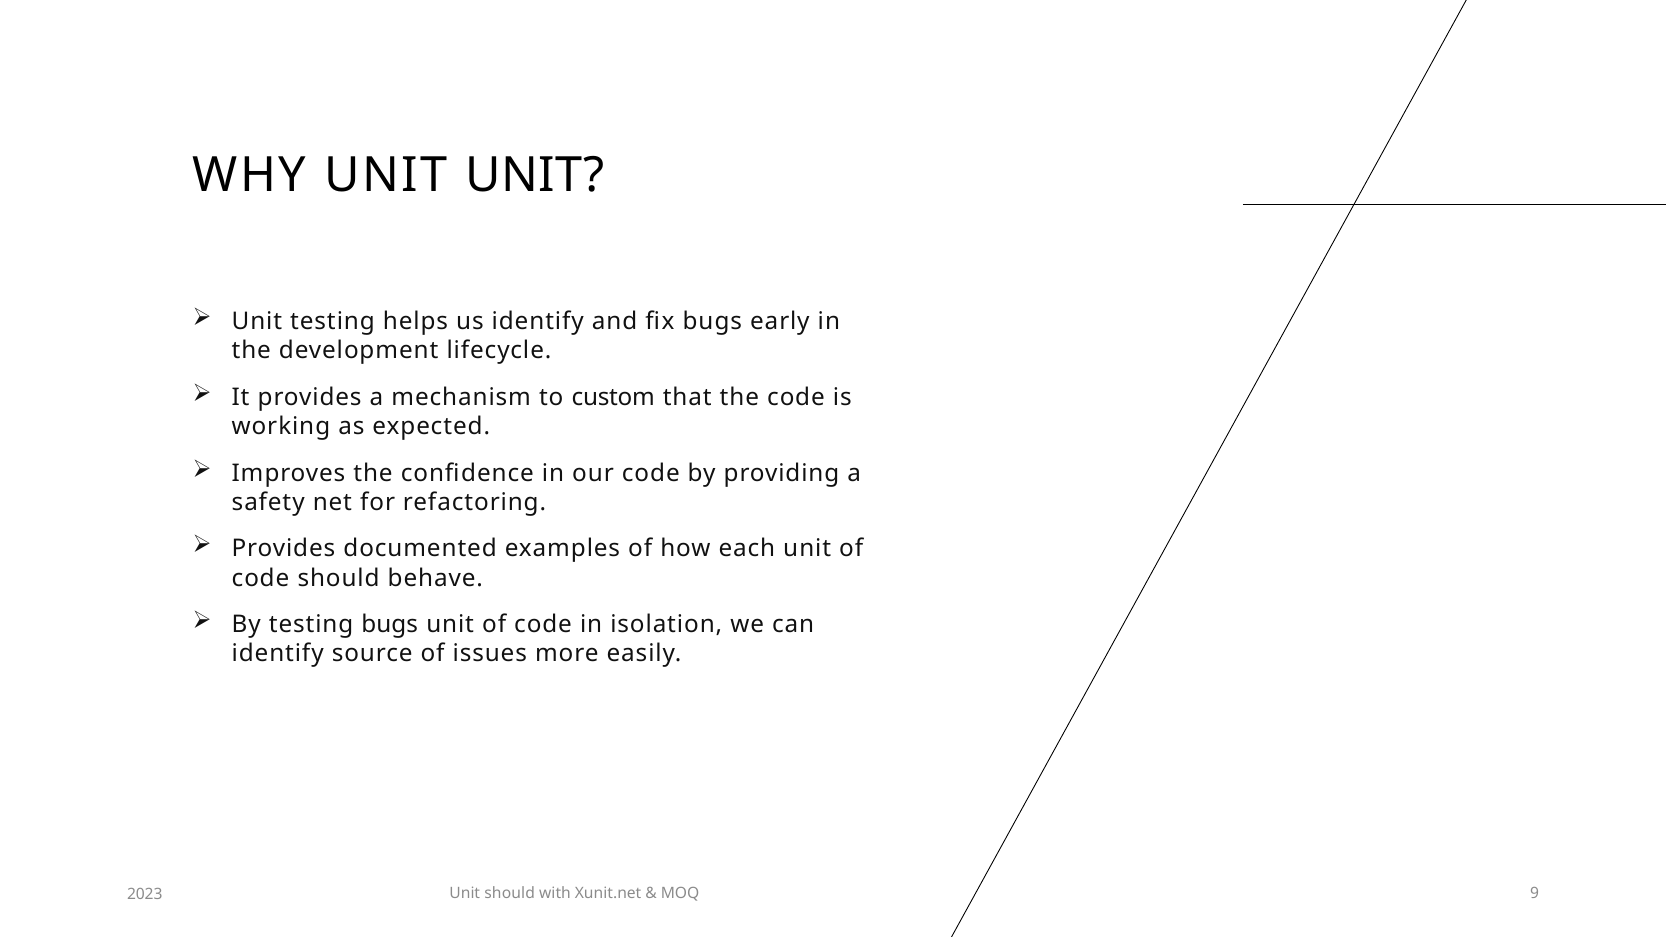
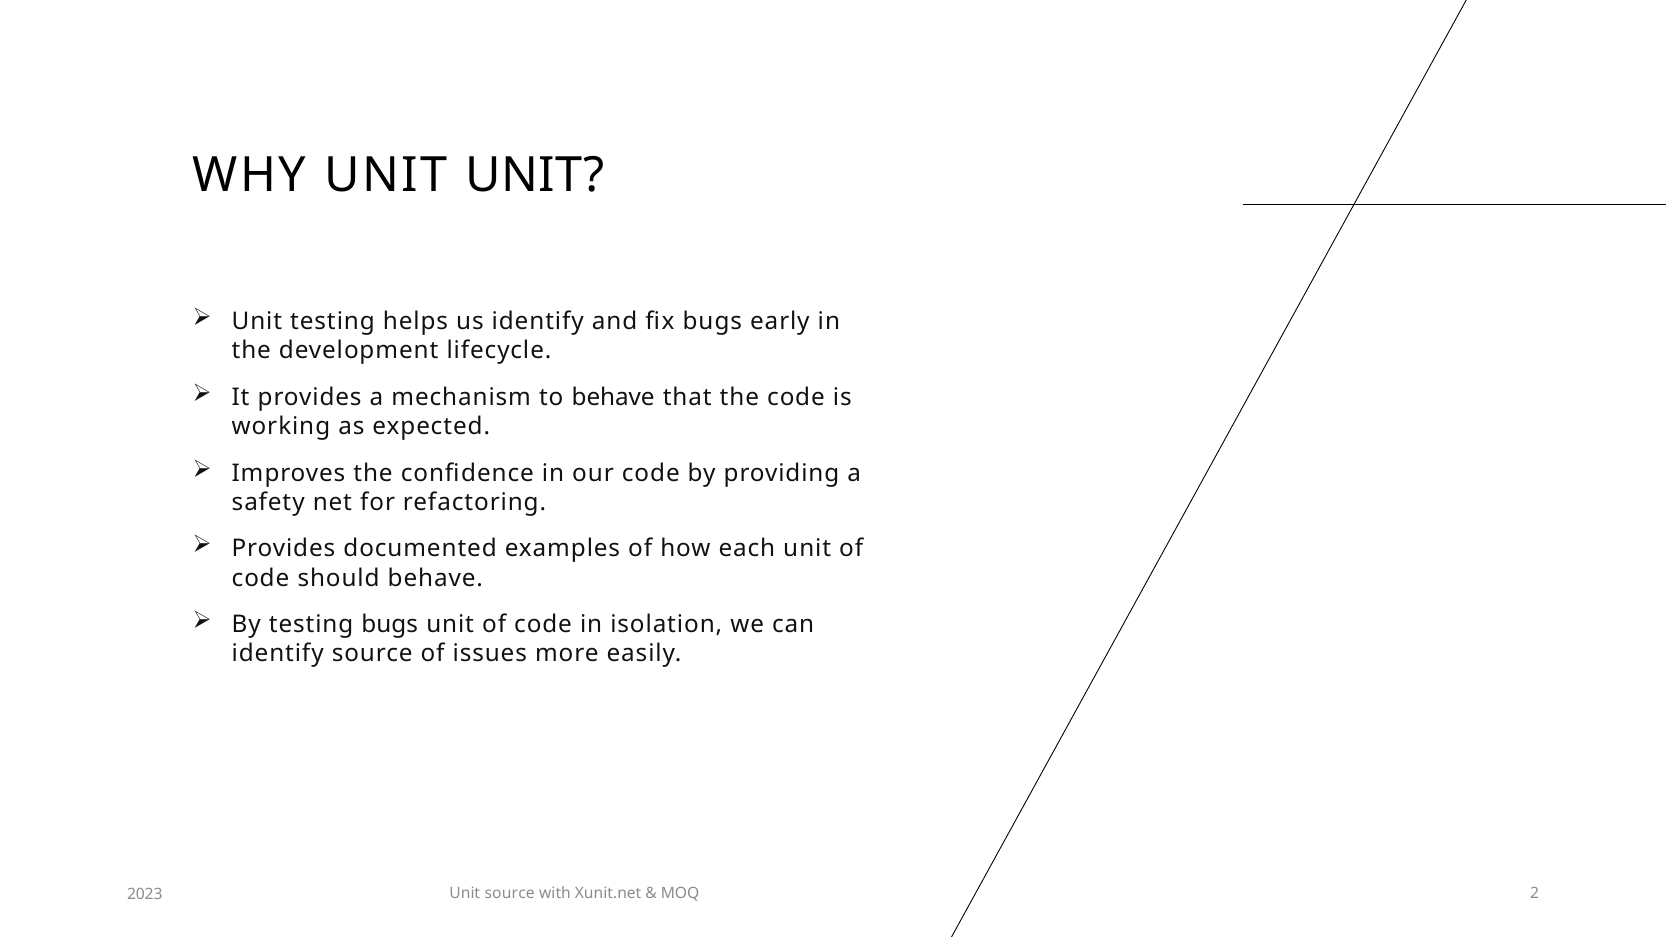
to custom: custom -> behave
Unit should: should -> source
9: 9 -> 2
